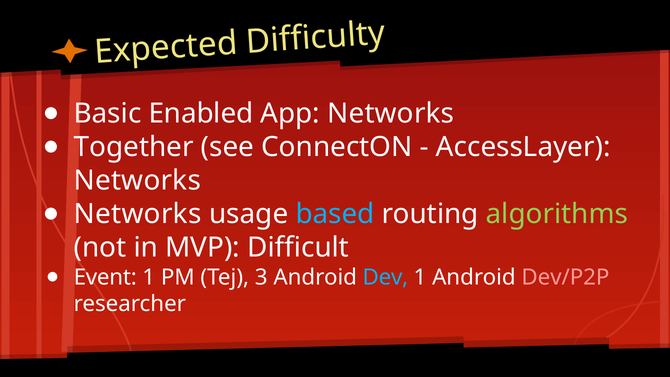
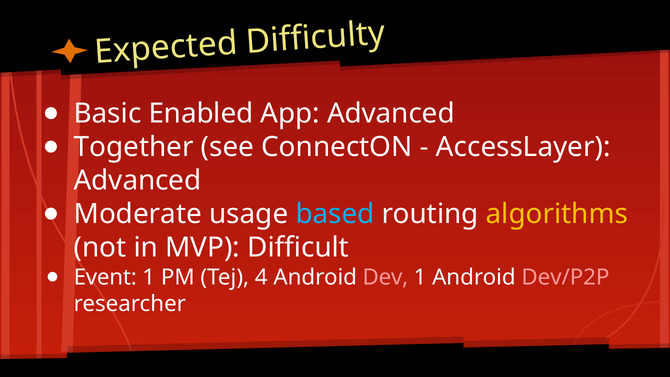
App Networks: Networks -> Advanced
Networks at (137, 180): Networks -> Advanced
Networks at (138, 214): Networks -> Moderate
algorithms colour: light green -> yellow
3: 3 -> 4
Dev colour: light blue -> pink
